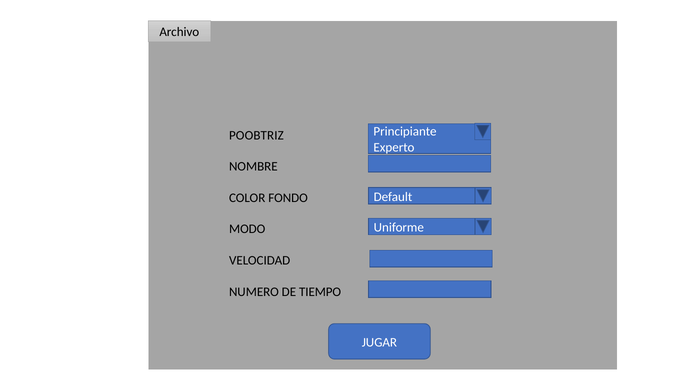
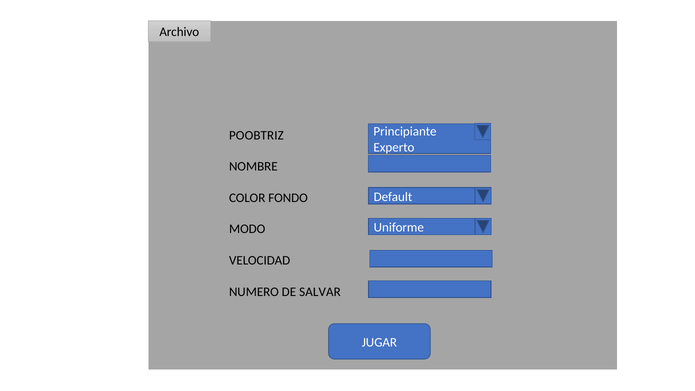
TIEMPO: TIEMPO -> SALVAR
